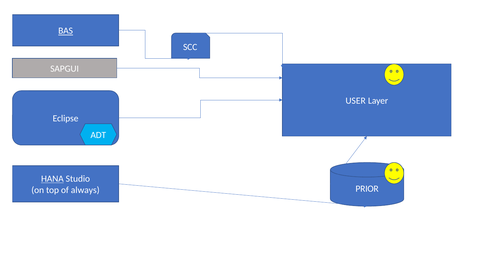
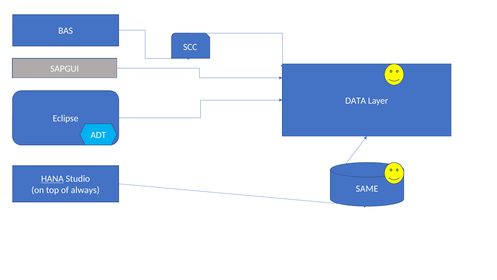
BAS underline: present -> none
USER: USER -> DATA
PRIOR: PRIOR -> SAME
